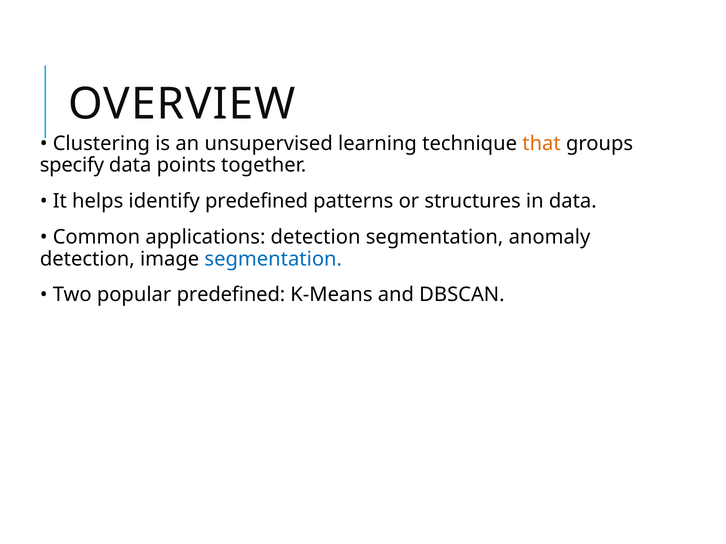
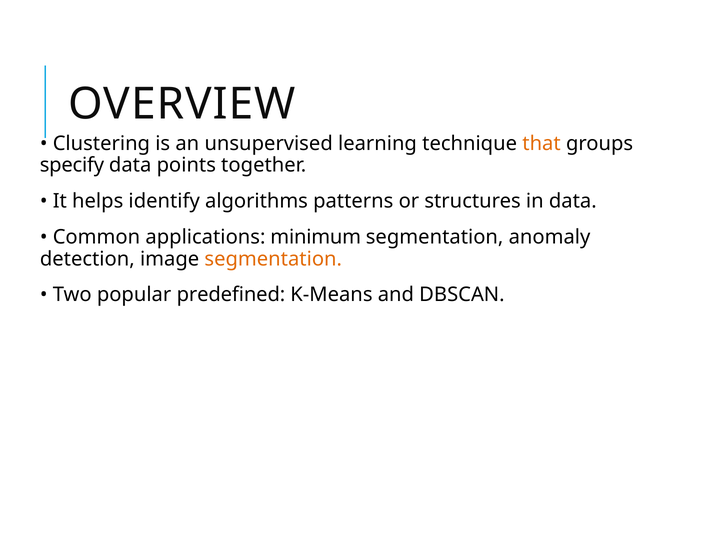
identify predefined: predefined -> algorithms
applications detection: detection -> minimum
segmentation at (273, 259) colour: blue -> orange
